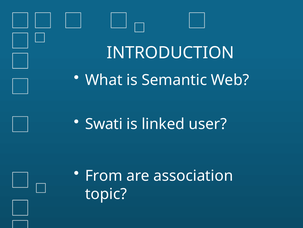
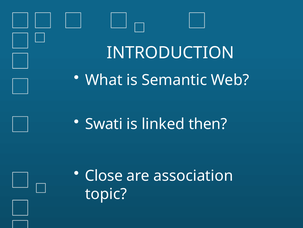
user: user -> then
From: From -> Close
